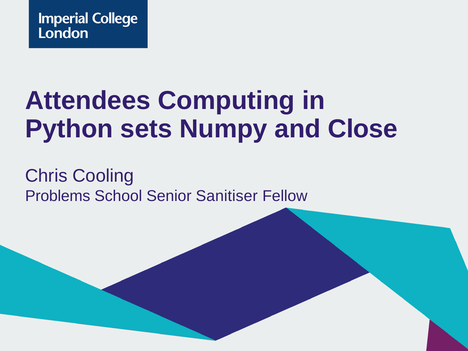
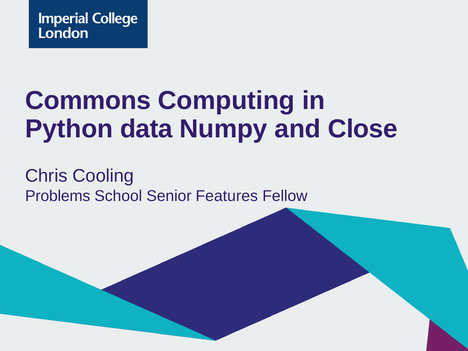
Attendees: Attendees -> Commons
sets: sets -> data
Sanitiser: Sanitiser -> Features
